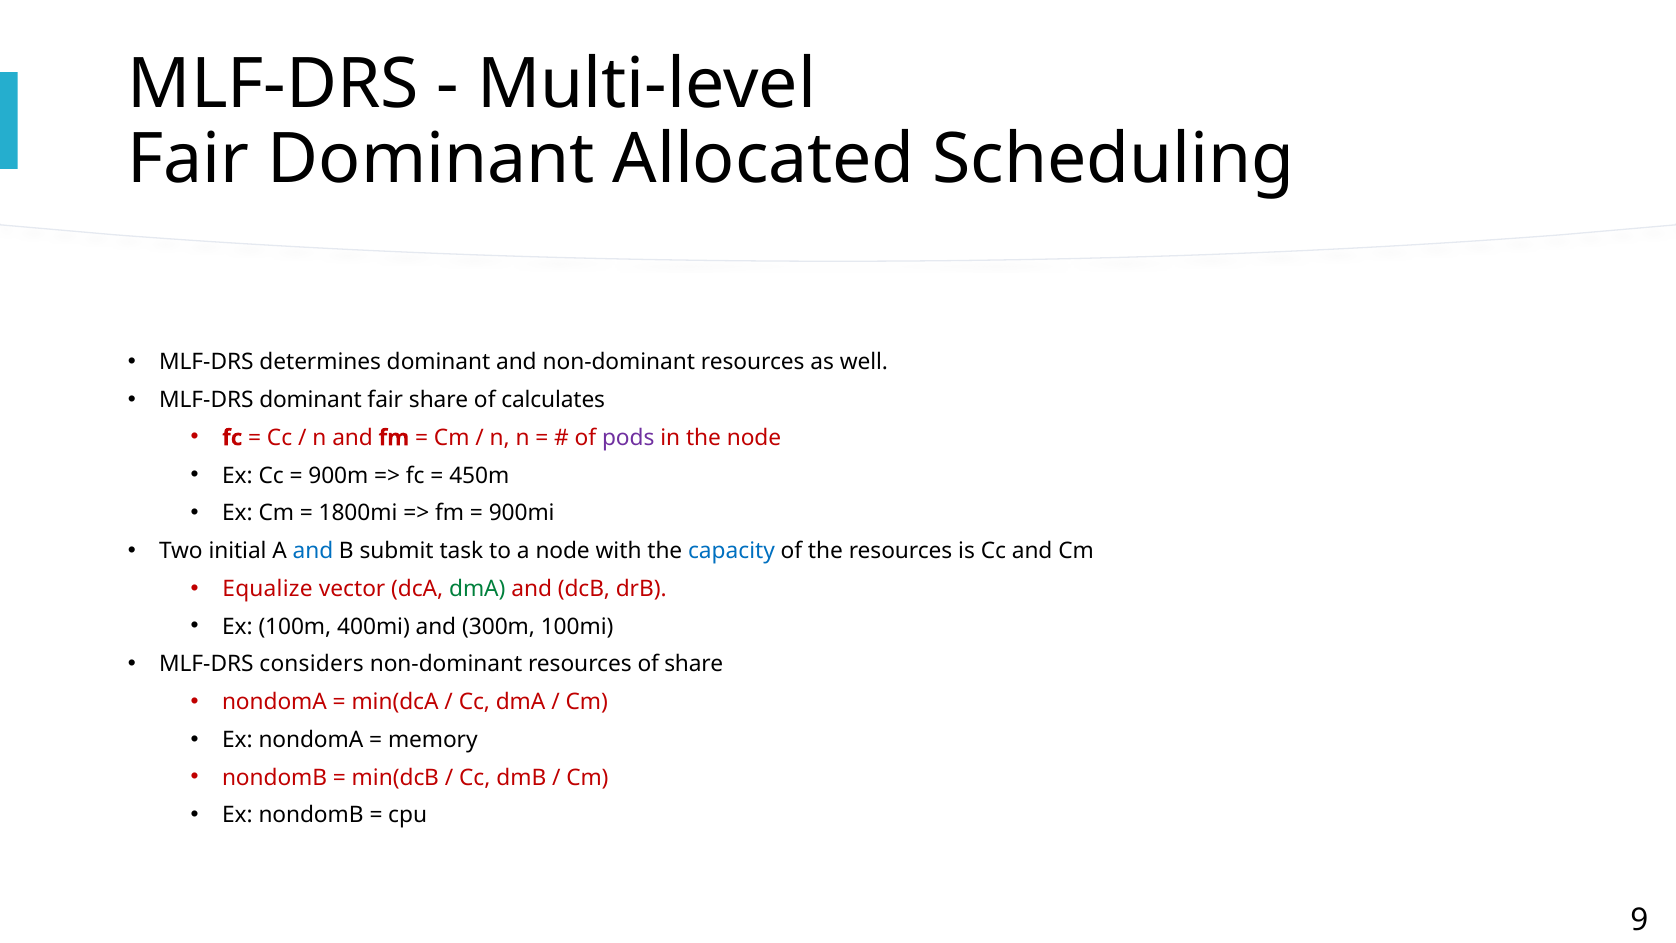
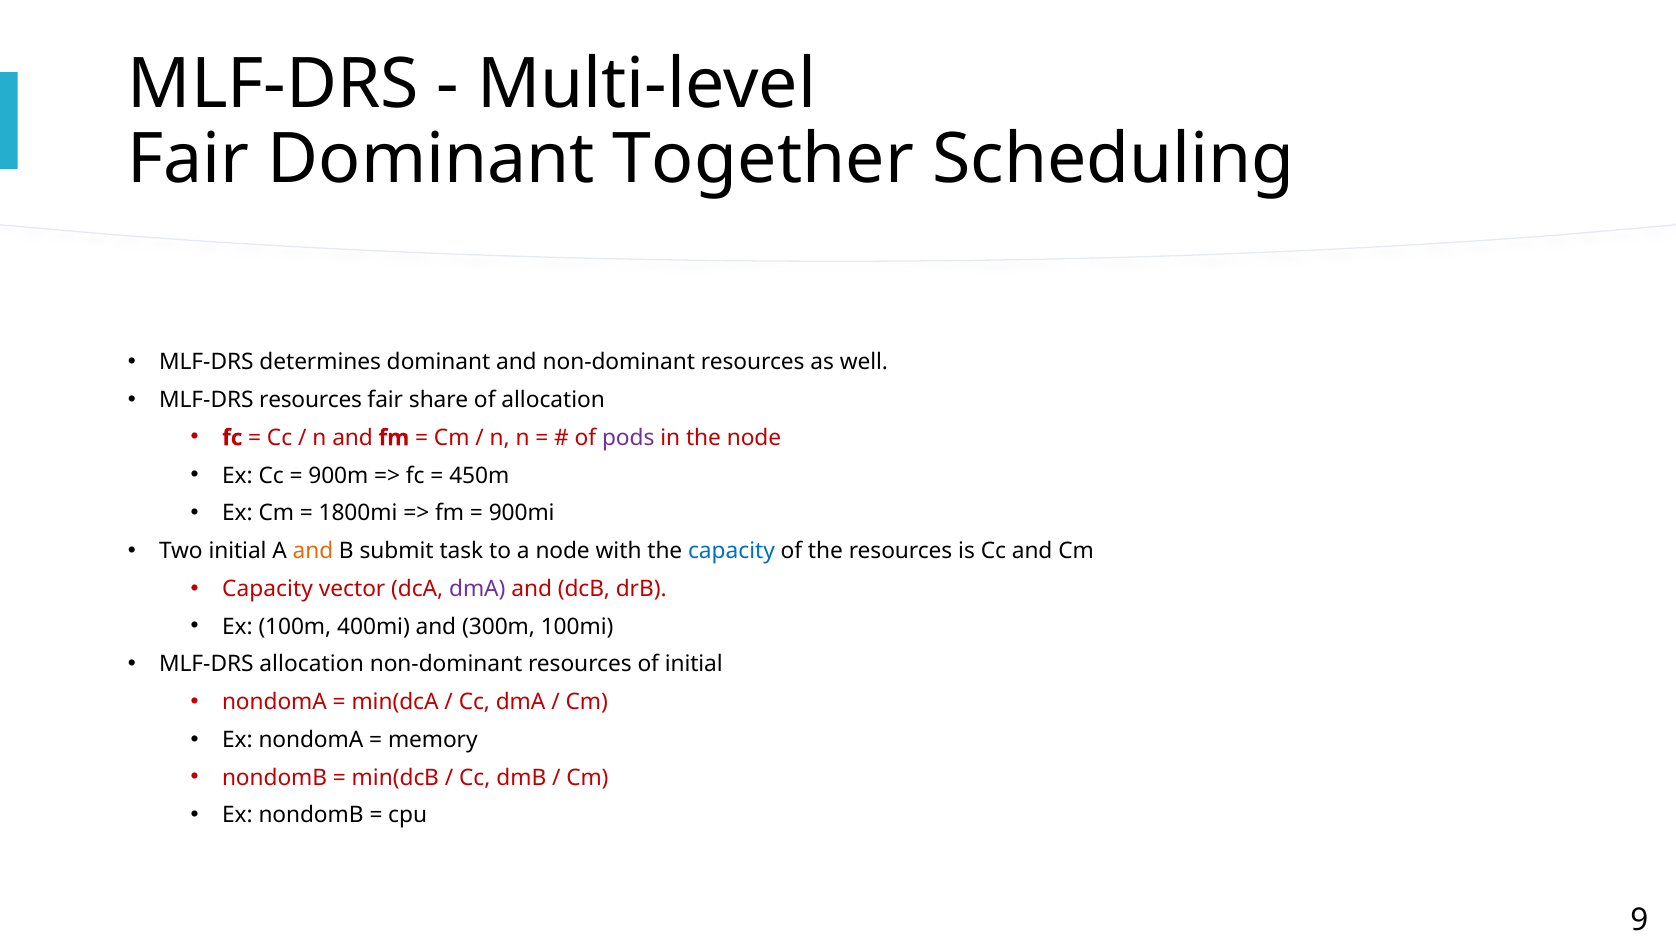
Allocated: Allocated -> Together
MLF-DRS dominant: dominant -> resources
of calculates: calculates -> allocation
and at (313, 551) colour: blue -> orange
Equalize at (267, 589): Equalize -> Capacity
dmA at (477, 589) colour: green -> purple
MLF-DRS considers: considers -> allocation
of share: share -> initial
